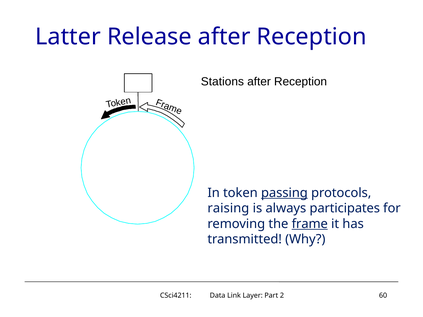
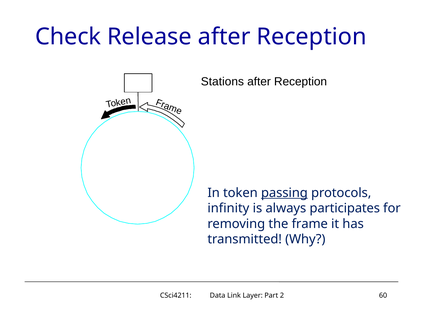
Latter: Latter -> Check
raising: raising -> infinity
frame underline: present -> none
